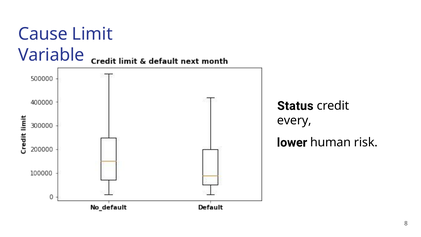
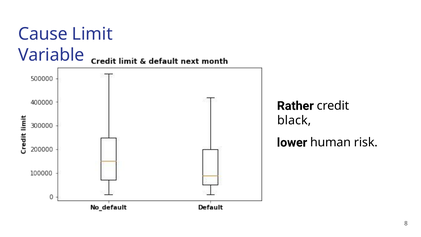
Status: Status -> Rather
every: every -> black
